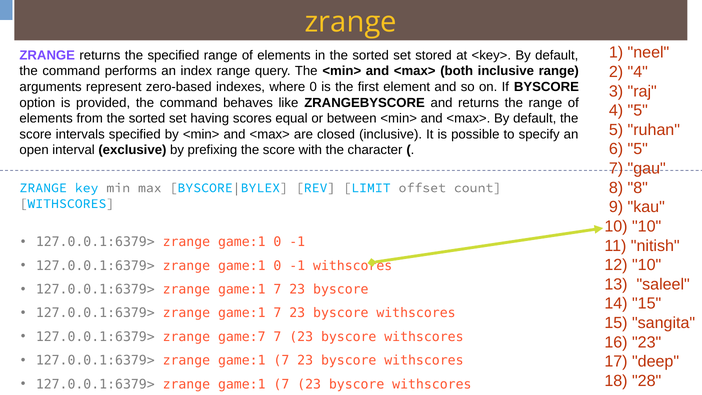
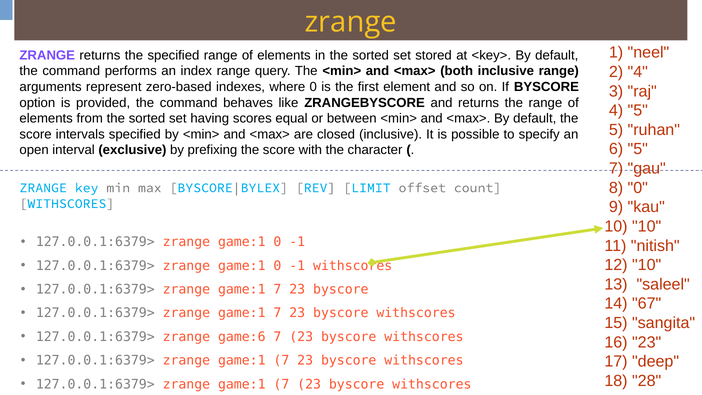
8 8: 8 -> 0
14 15: 15 -> 67
game:7: game:7 -> game:6
